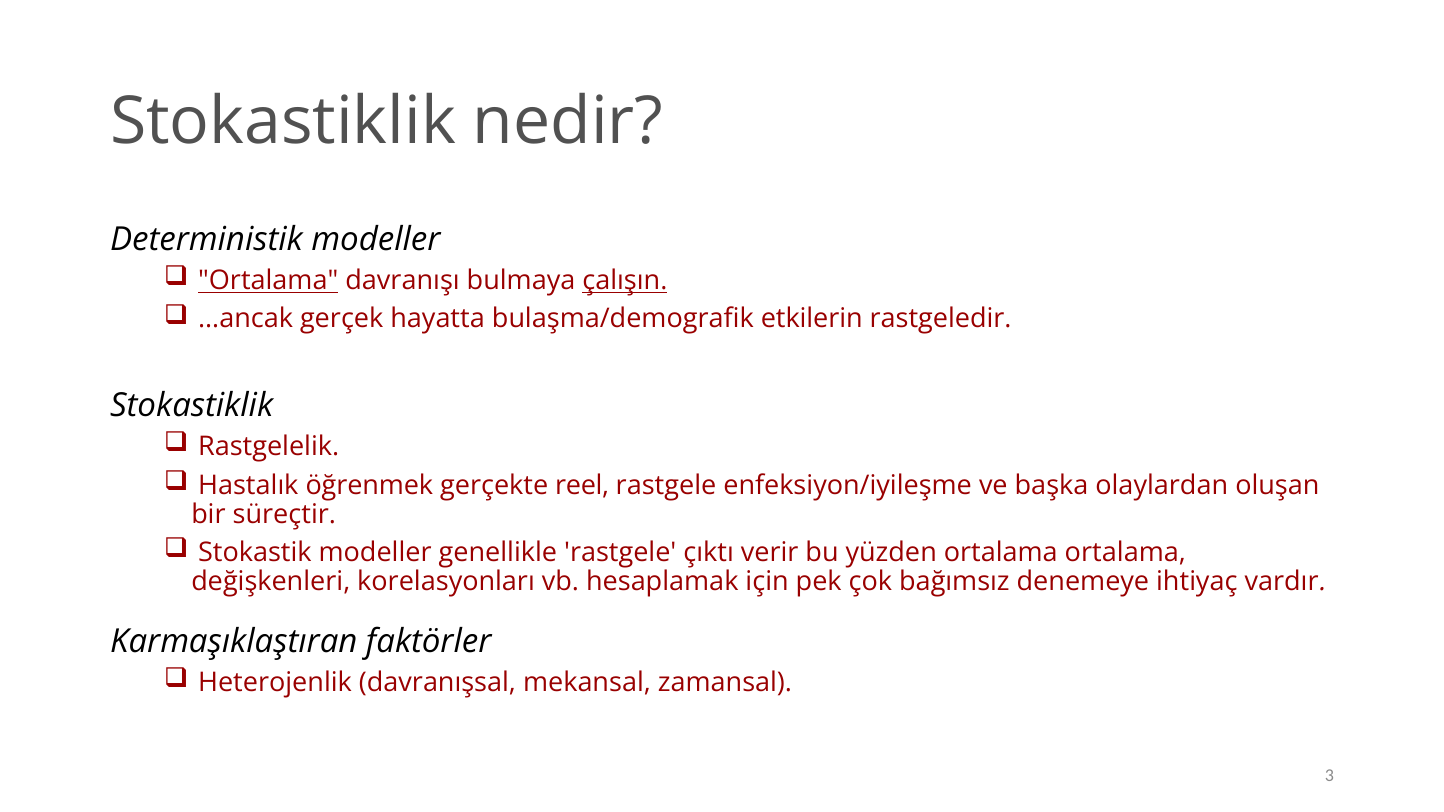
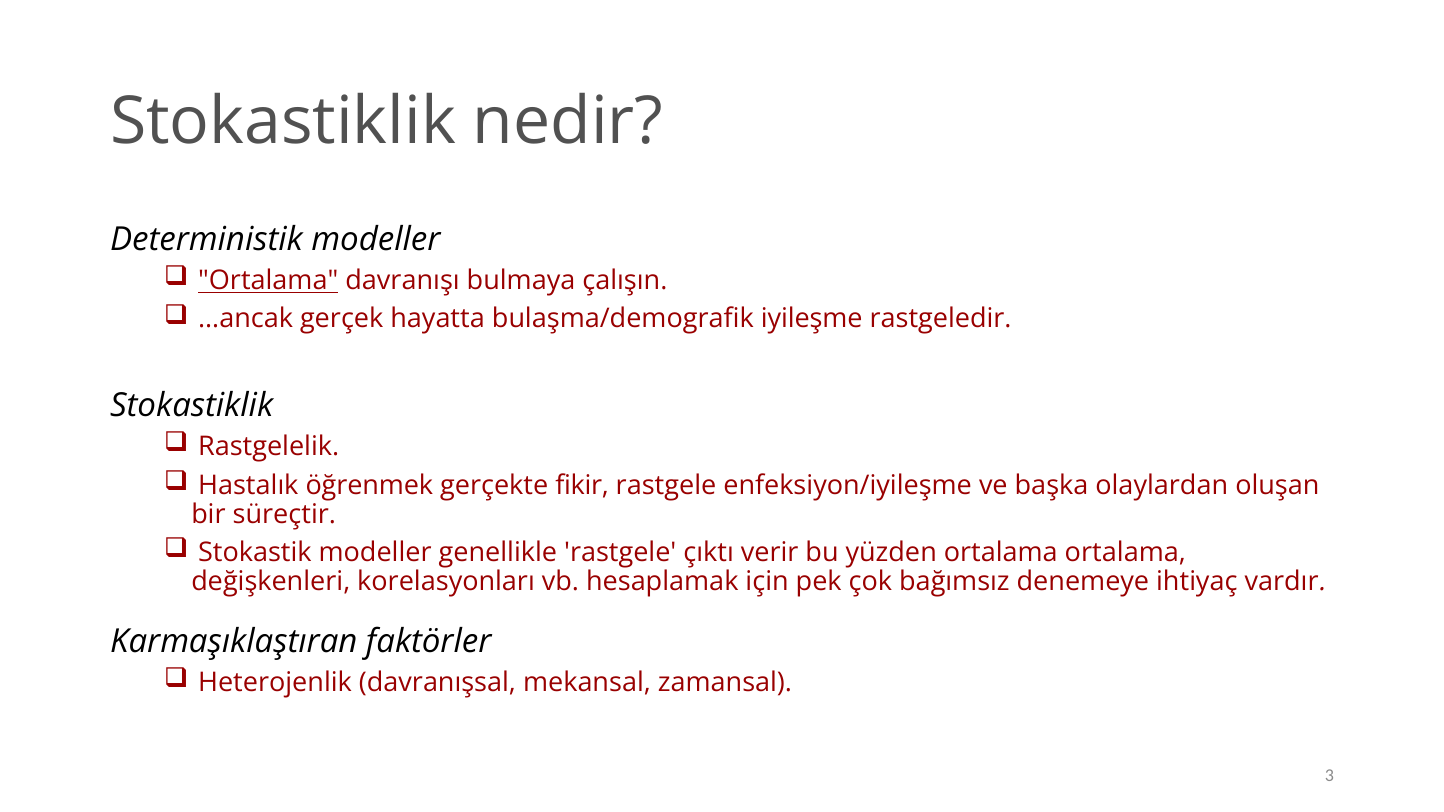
çalışın underline: present -> none
etkilerin: etkilerin -> iyileşme
reel: reel -> fikir
